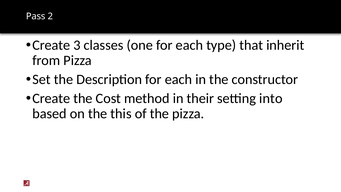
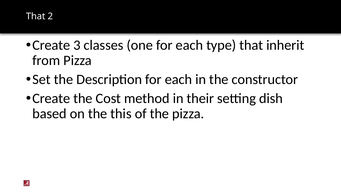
Pass at (36, 16): Pass -> That
into: into -> dish
